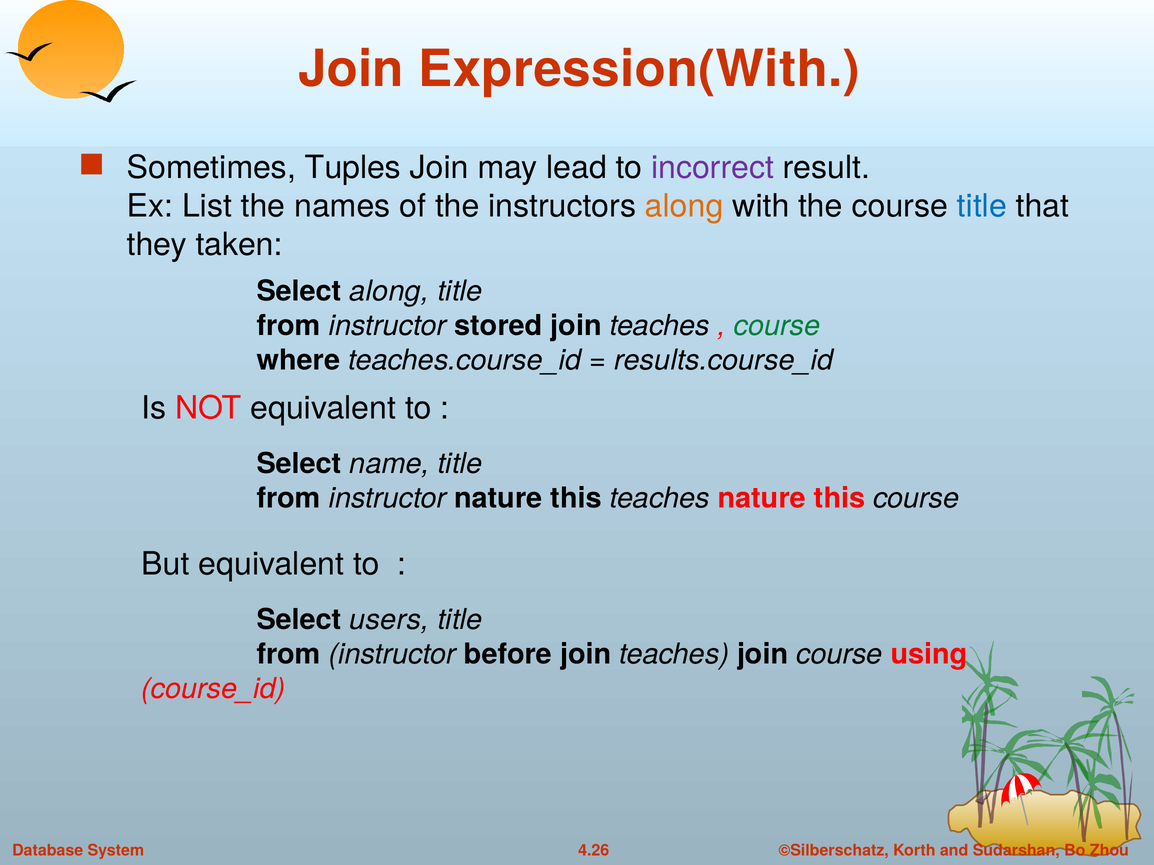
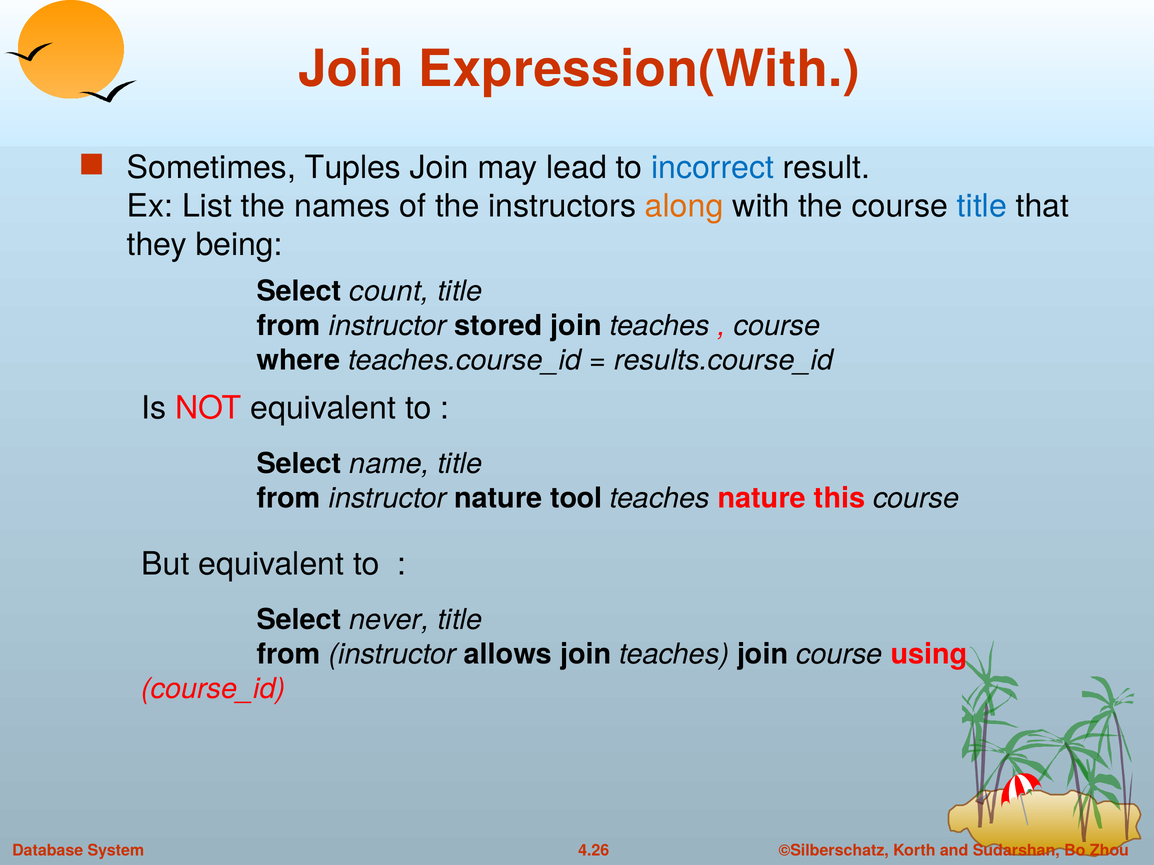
incorrect colour: purple -> blue
taken: taken -> being
Select along: along -> count
course at (777, 326) colour: green -> black
instructor nature this: this -> tool
users: users -> never
before: before -> allows
